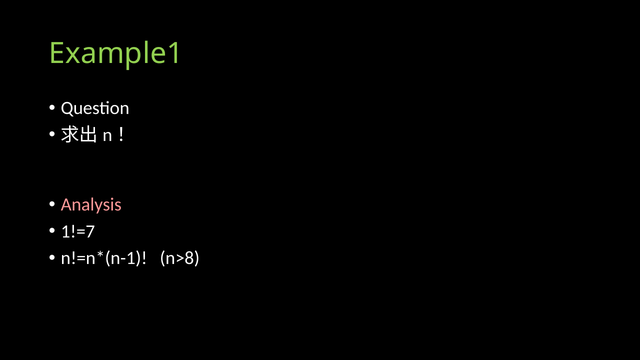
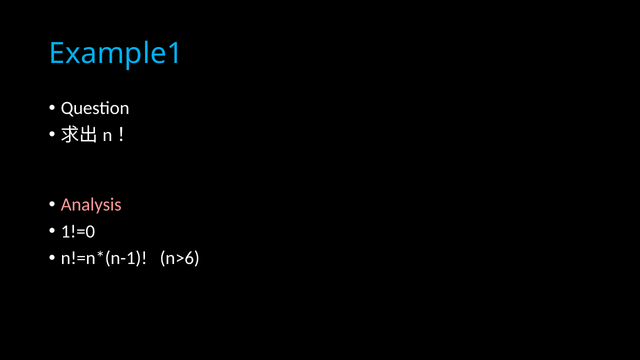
Example1 colour: light green -> light blue
1!=7: 1!=7 -> 1!=0
n>8: n>8 -> n>6
